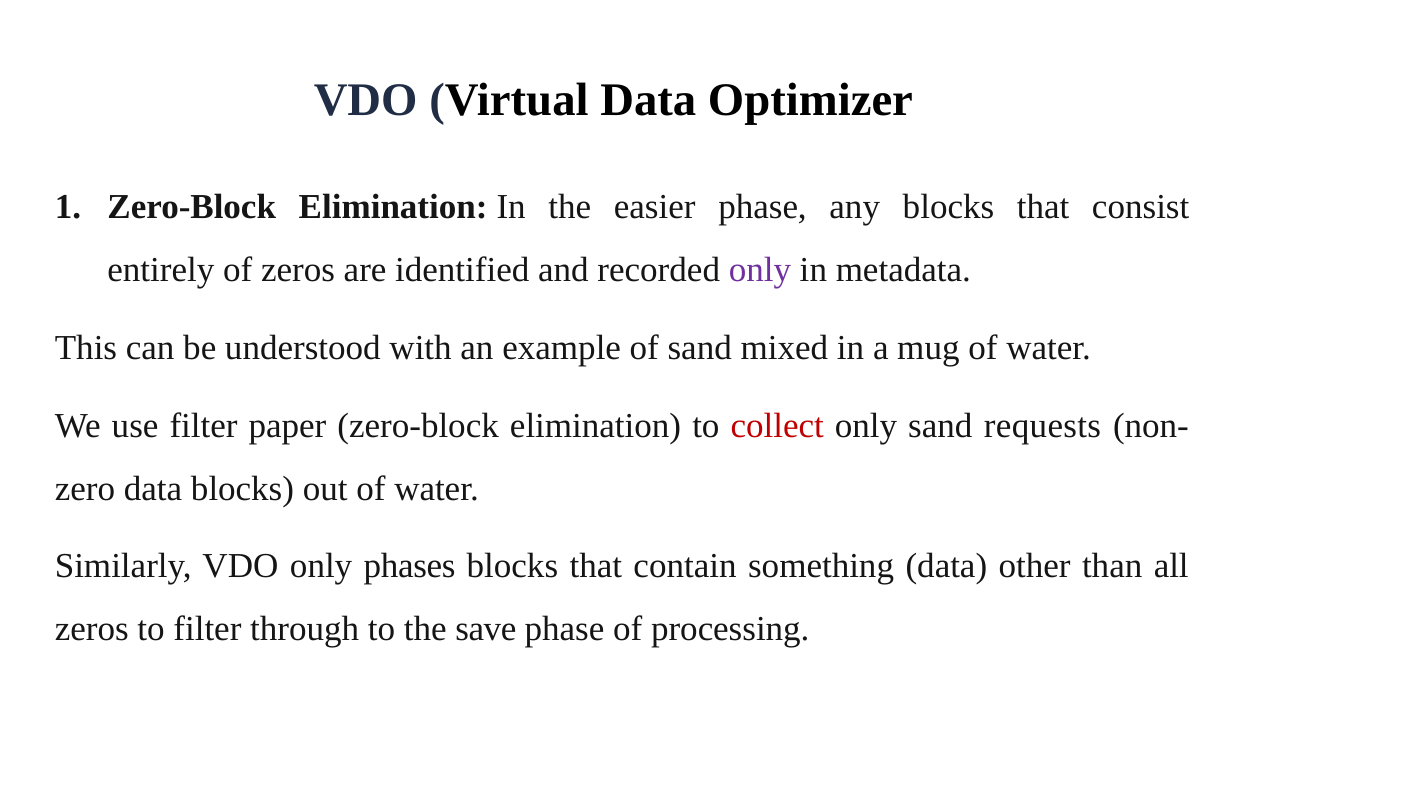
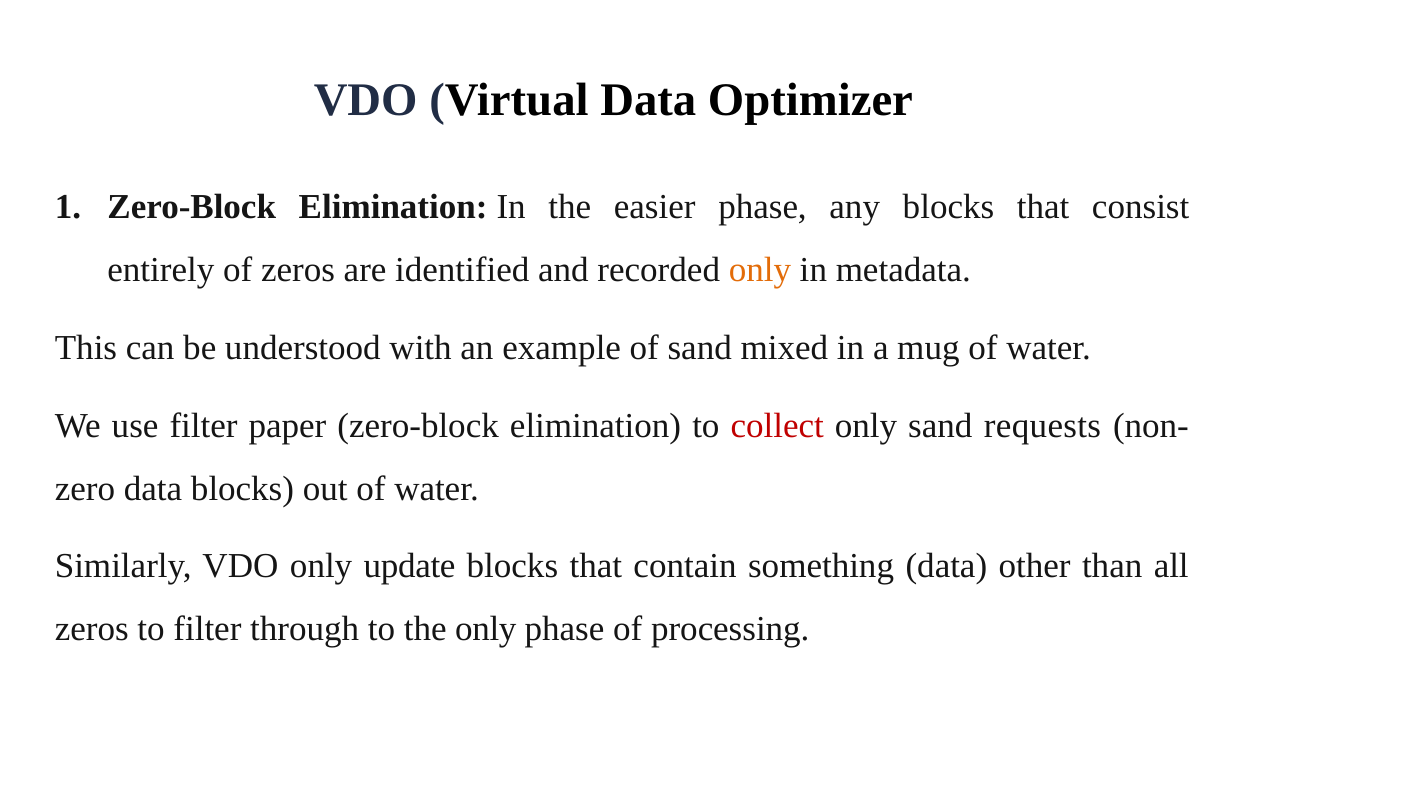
only at (760, 271) colour: purple -> orange
phases: phases -> update
the save: save -> only
